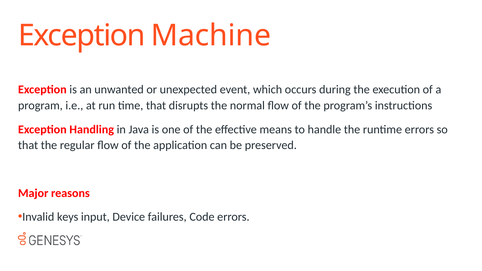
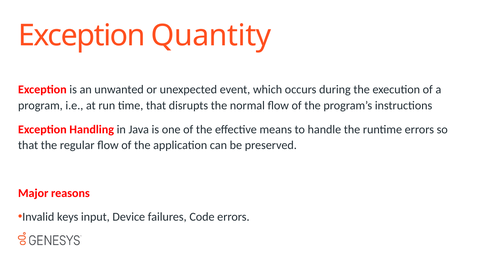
Machine: Machine -> Quantity
